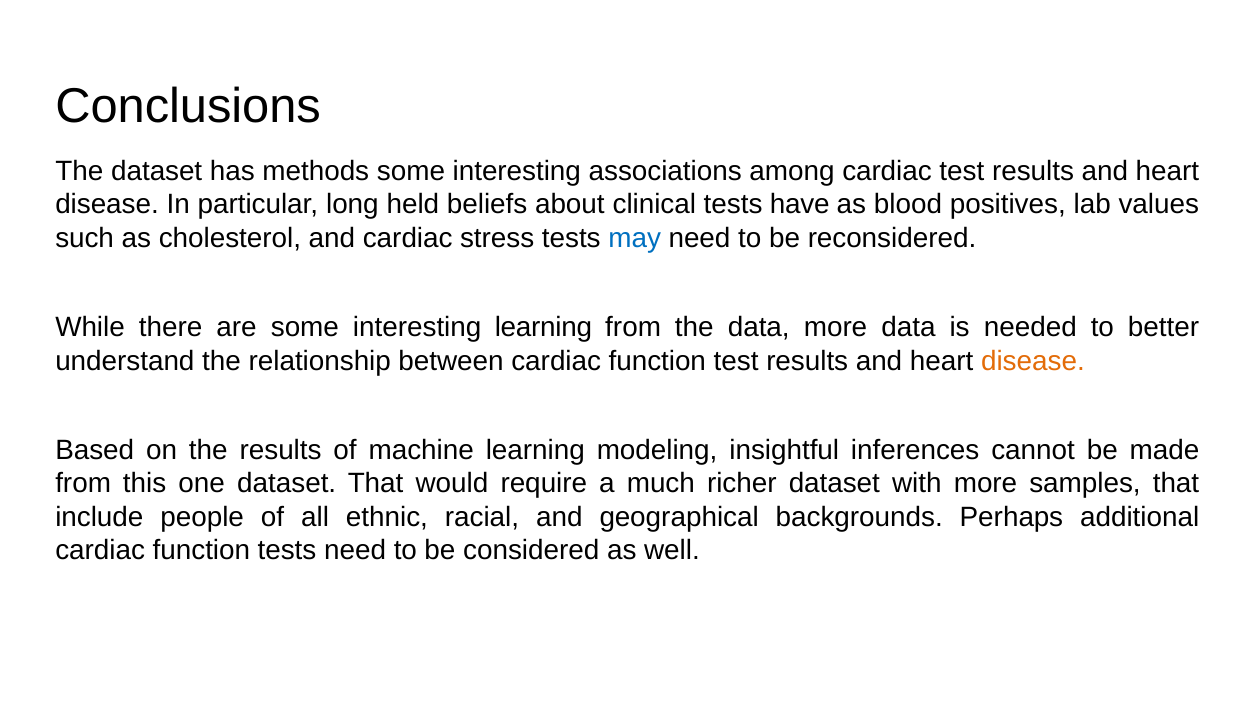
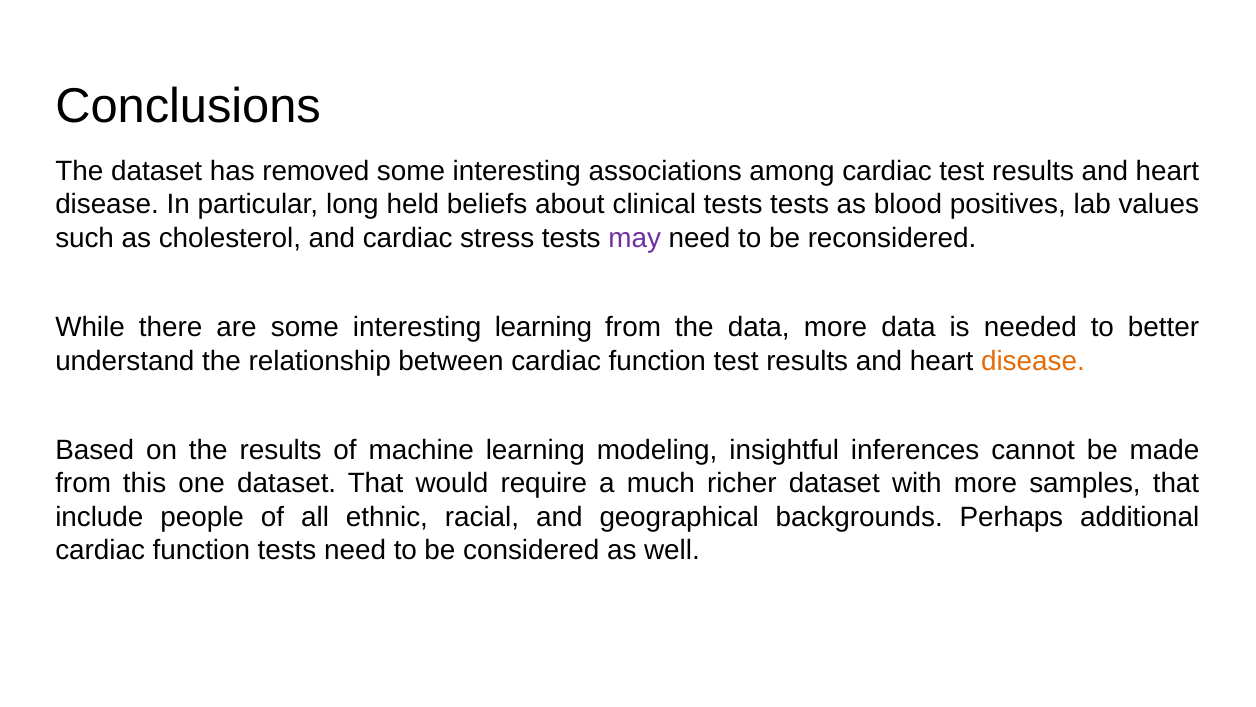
methods: methods -> removed
tests have: have -> tests
may colour: blue -> purple
